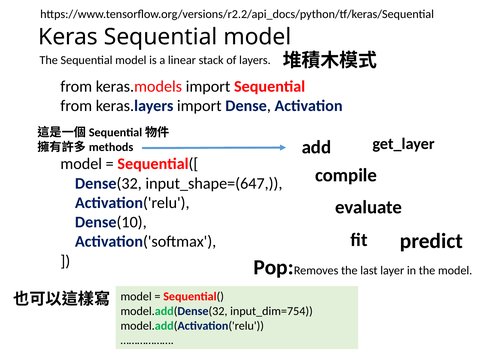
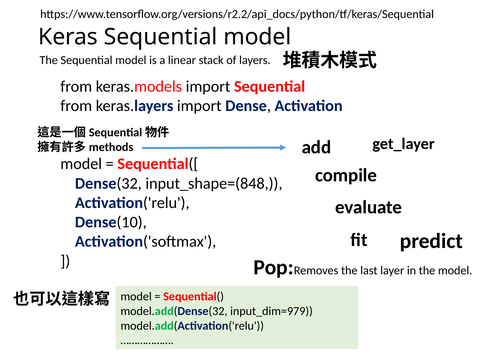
input_shape=(647: input_shape=(647 -> input_shape=(848
input_dim=754: input_dim=754 -> input_dim=979
